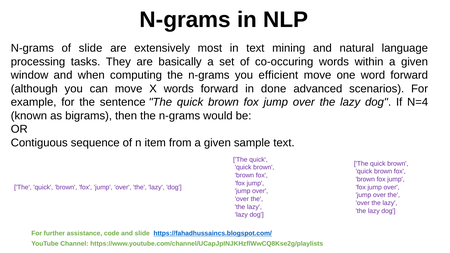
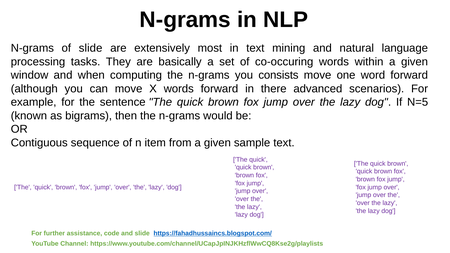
efficient: efficient -> consists
done: done -> there
N=4: N=4 -> N=5
